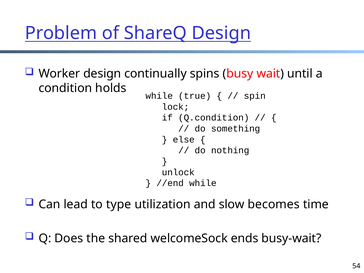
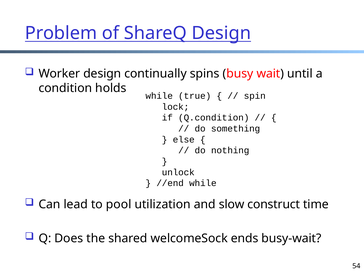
type: type -> pool
becomes: becomes -> construct
